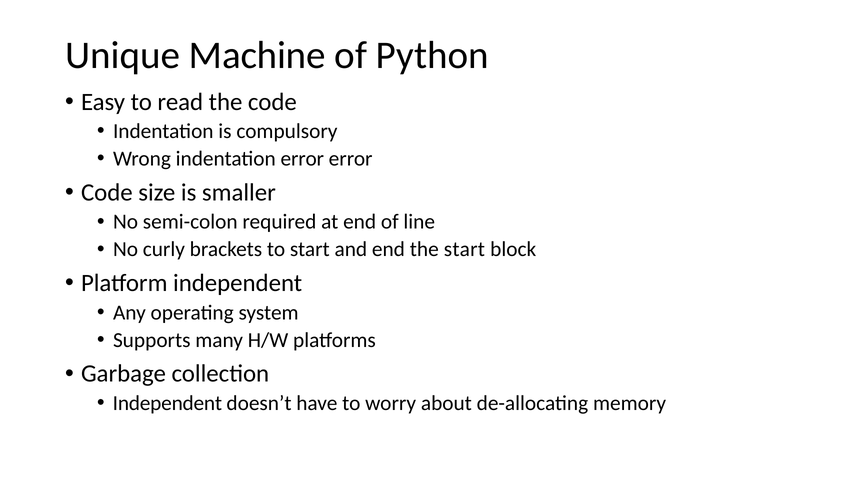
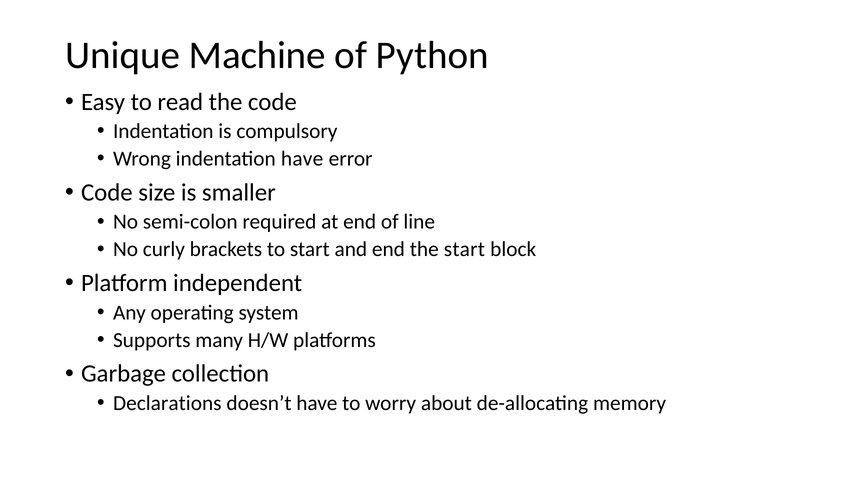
indentation error: error -> have
Independent at (167, 403): Independent -> Declarations
